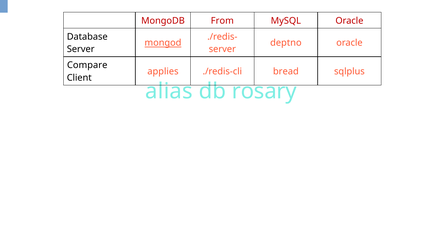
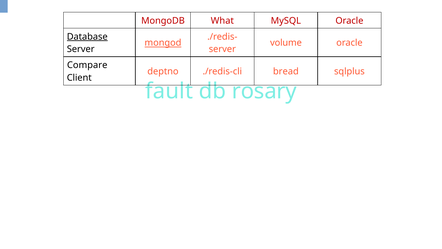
From: From -> What
Database underline: none -> present
deptno: deptno -> volume
applies: applies -> deptno
alias: alias -> fault
